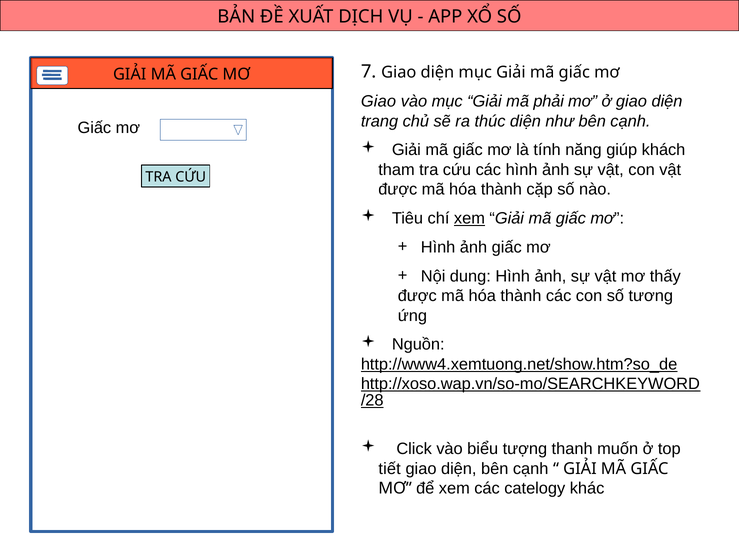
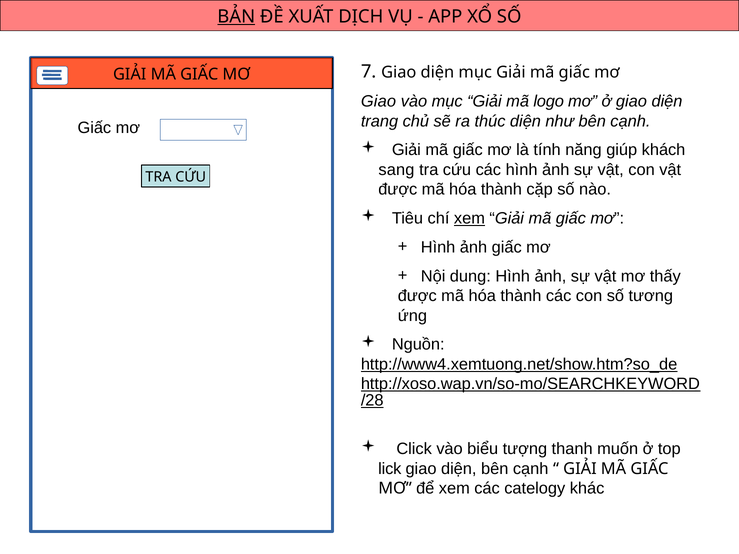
BẢN underline: none -> present
phải: phải -> logo
tham: tham -> sang
tiết: tiết -> lick
